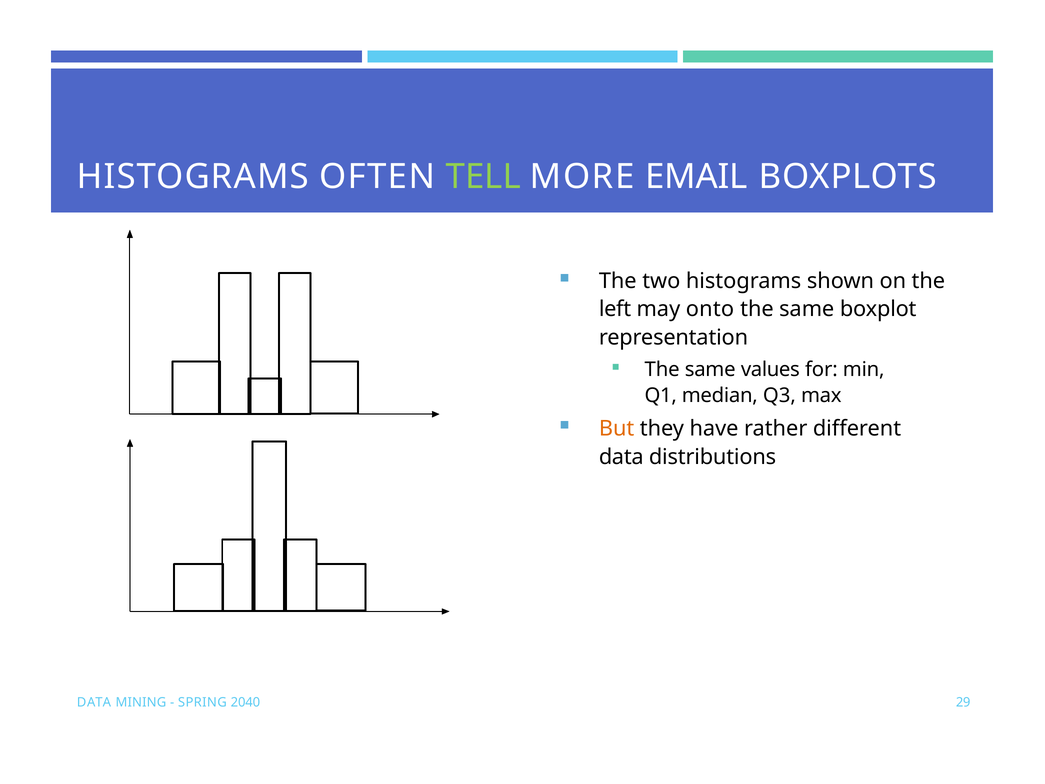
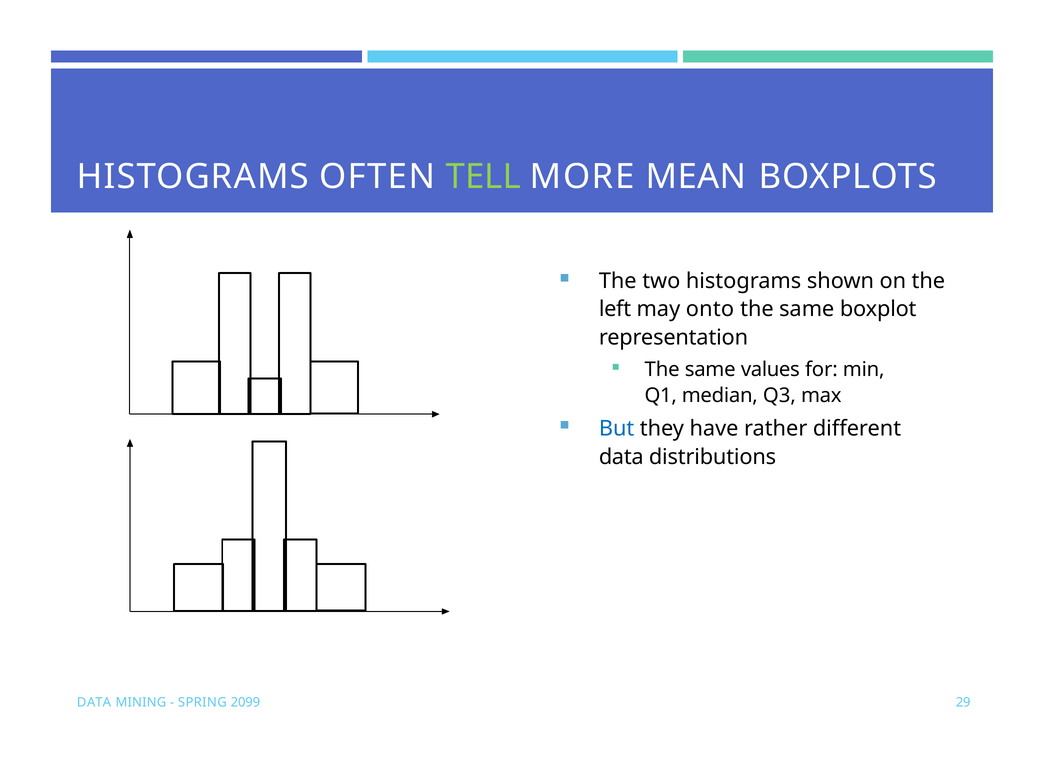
EMAIL: EMAIL -> MEAN
But colour: orange -> blue
2040: 2040 -> 2099
